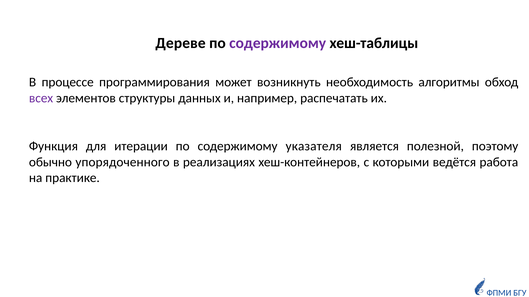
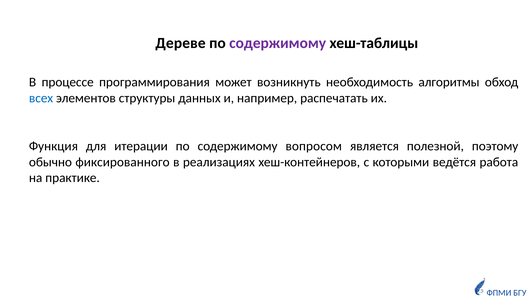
всех colour: purple -> blue
указателя: указателя -> вопросом
упорядоченного: упорядоченного -> фиксированного
